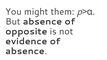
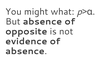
them: them -> what
